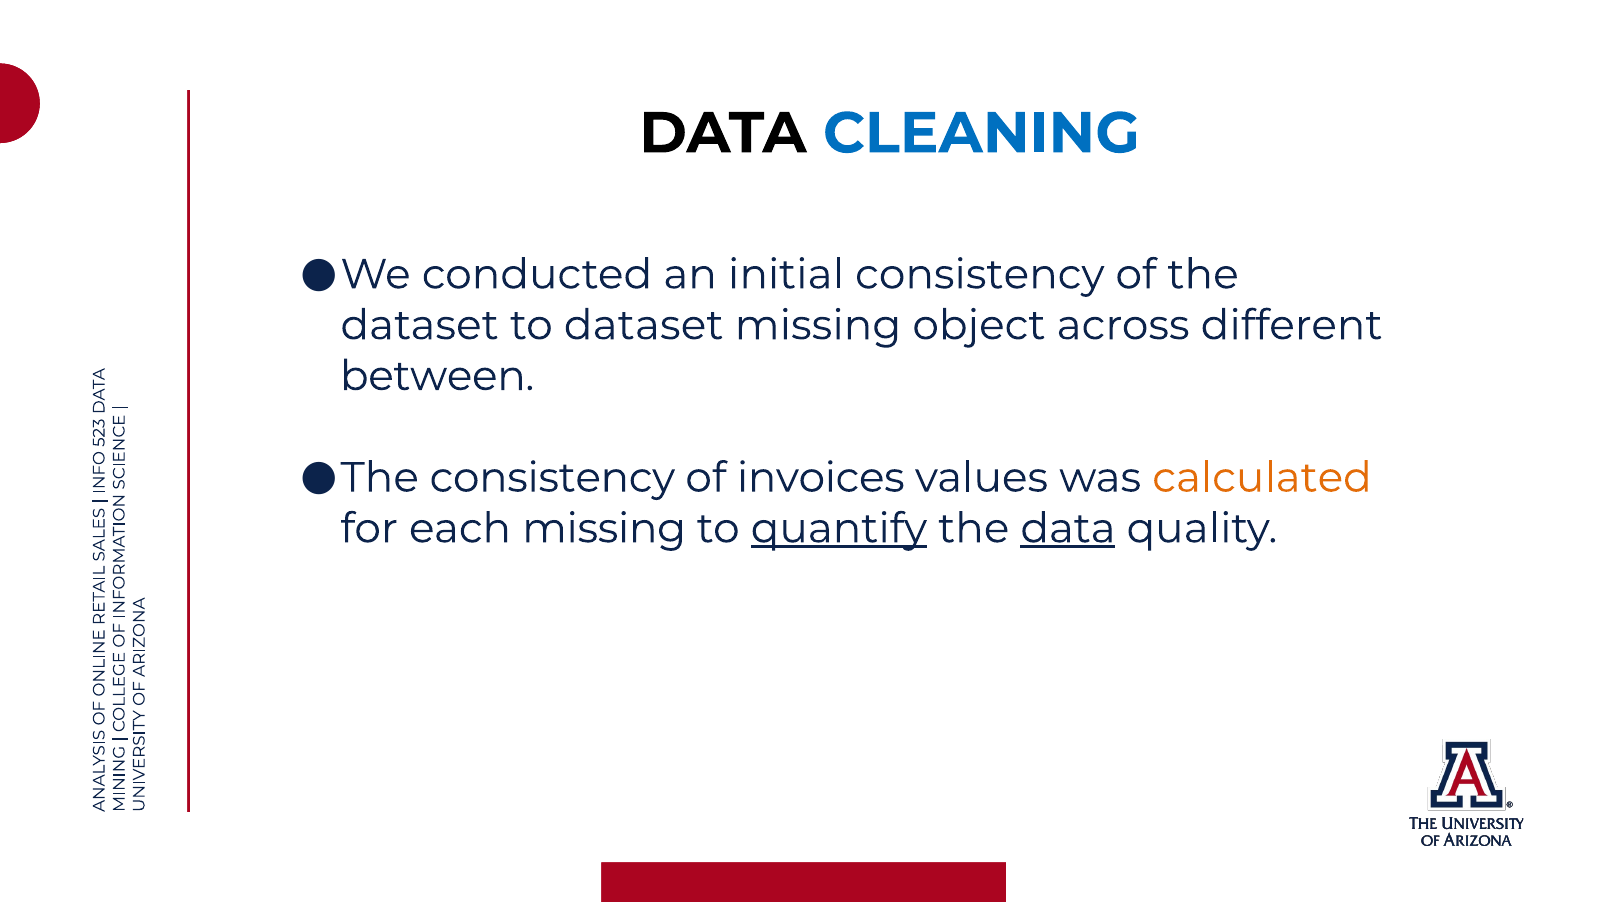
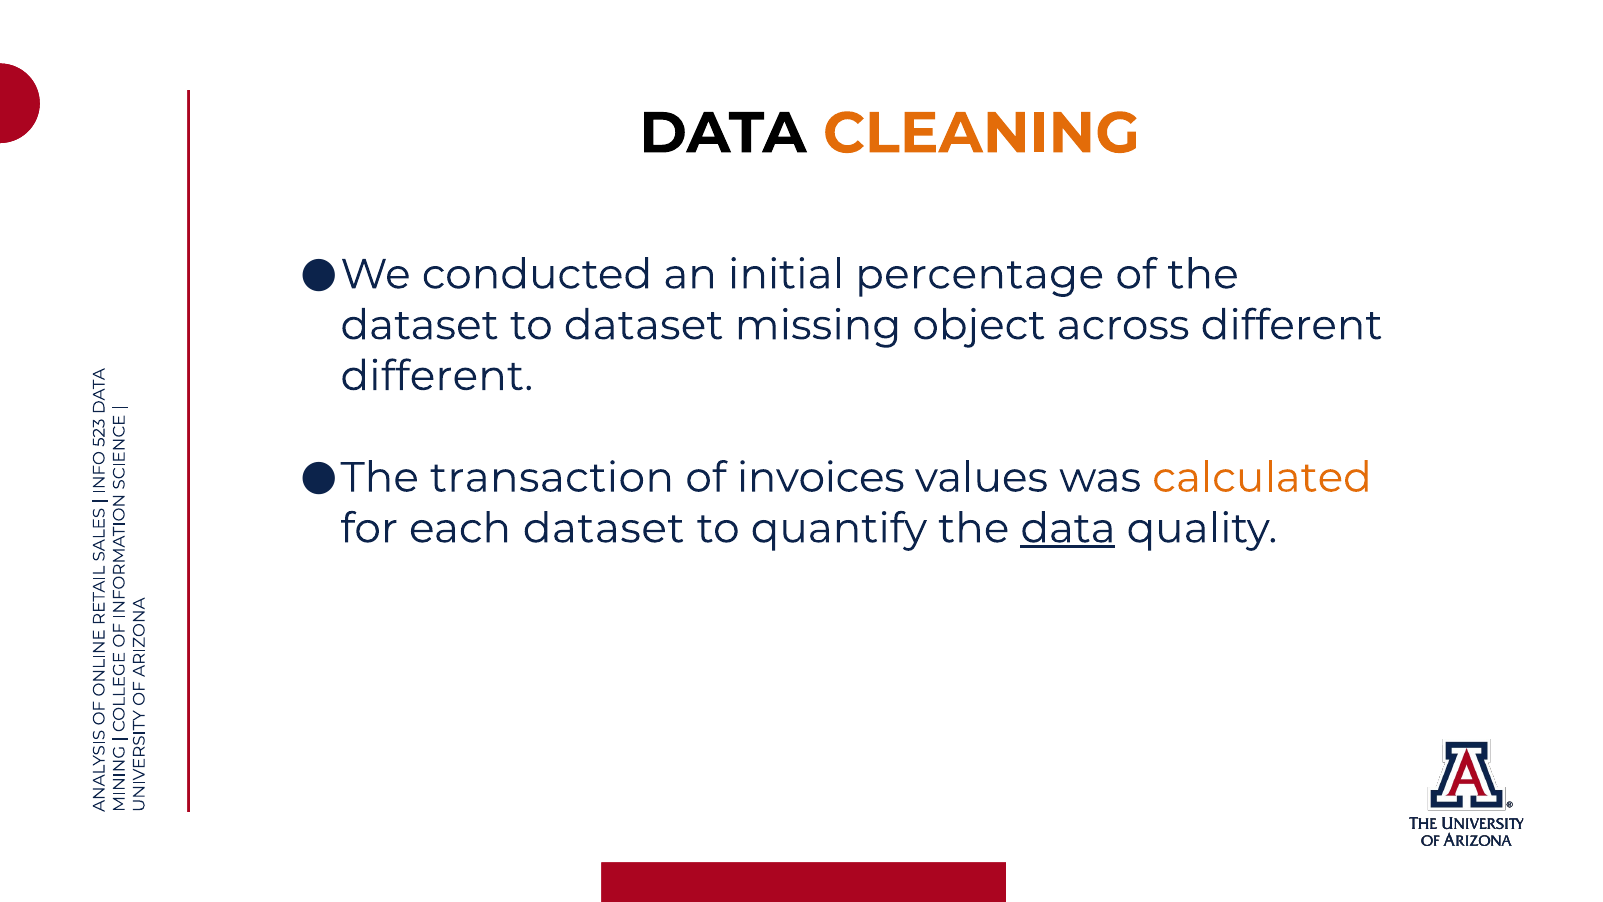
CLEANING colour: blue -> orange
initial consistency: consistency -> percentage
between at (437, 376): between -> different
The consistency: consistency -> transaction
each missing: missing -> dataset
quantify underline: present -> none
